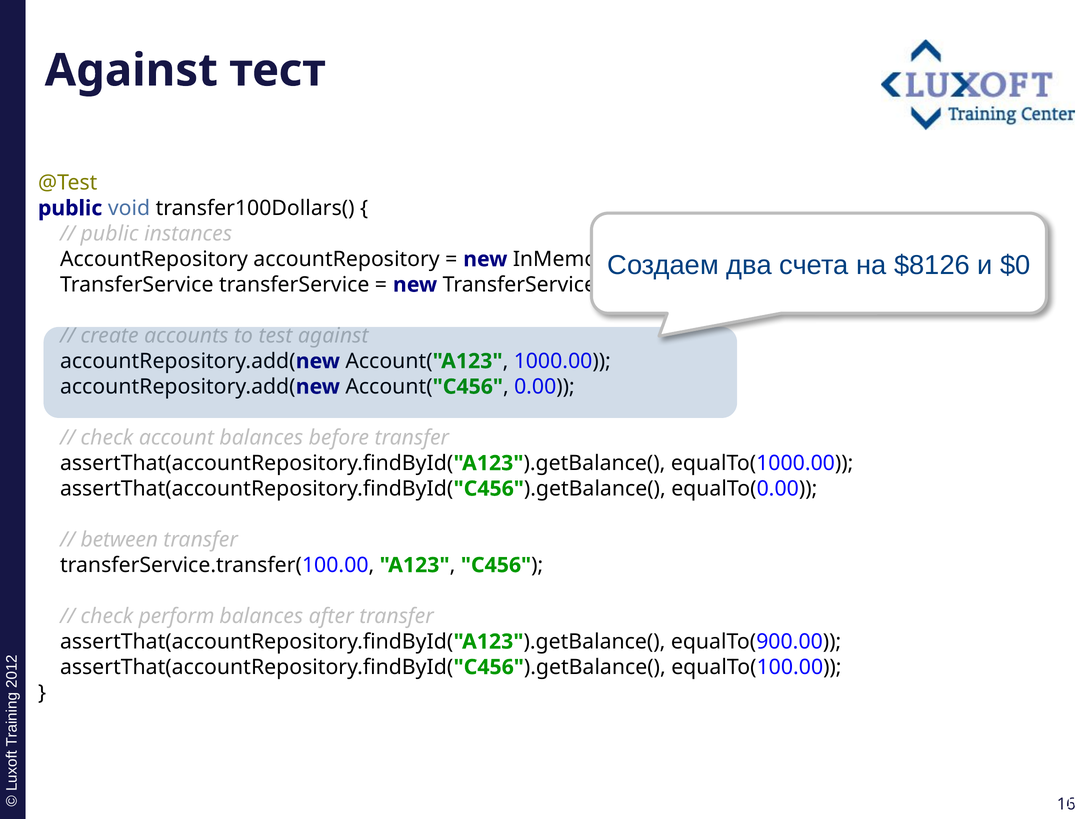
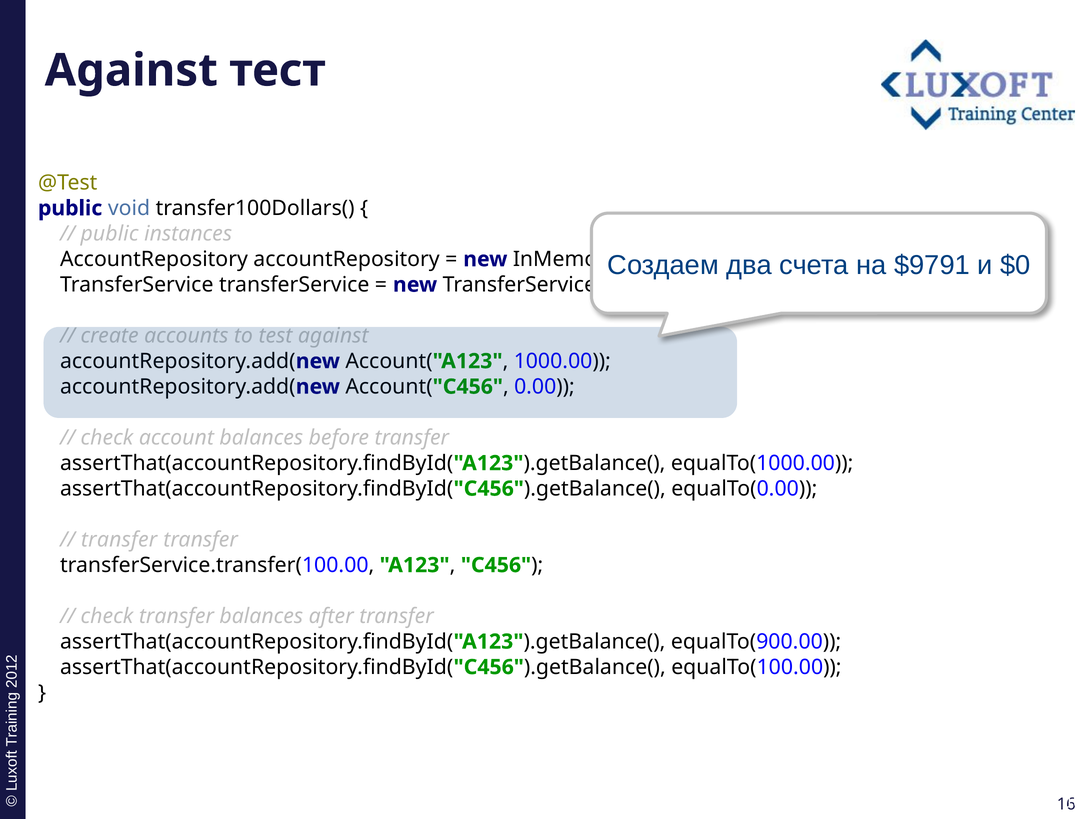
$8126: $8126 -> $9791
between at (119, 540): between -> transfer
check perform: perform -> transfer
